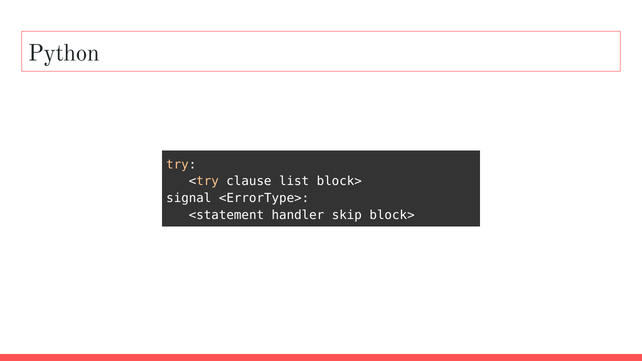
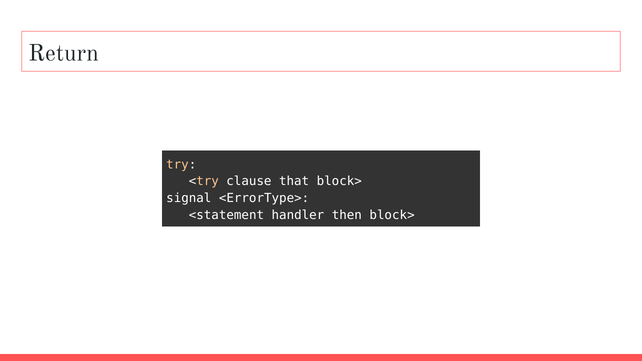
Python: Python -> Return
list: list -> that
skip: skip -> then
